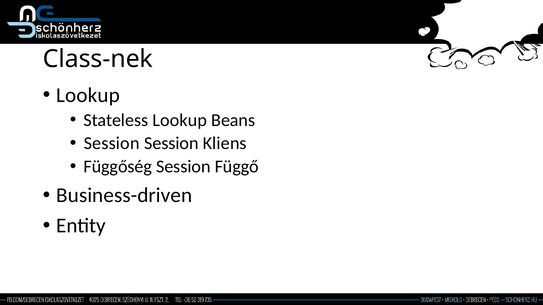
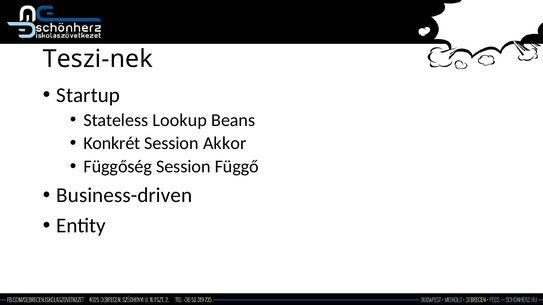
Class-nek: Class-nek -> Teszi-nek
Lookup at (88, 95): Lookup -> Startup
Session at (112, 144): Session -> Konkrét
Kliens: Kliens -> Akkor
